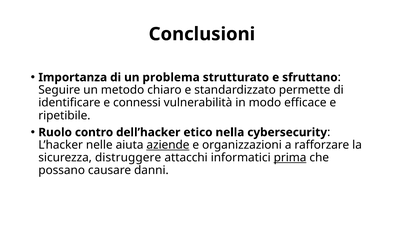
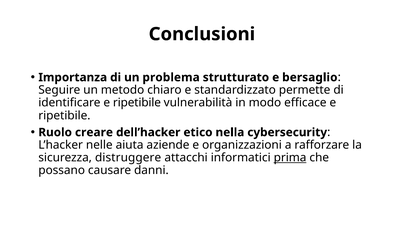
sfruttano: sfruttano -> bersaglio
identificare e connessi: connessi -> ripetibile
contro: contro -> creare
aziende underline: present -> none
